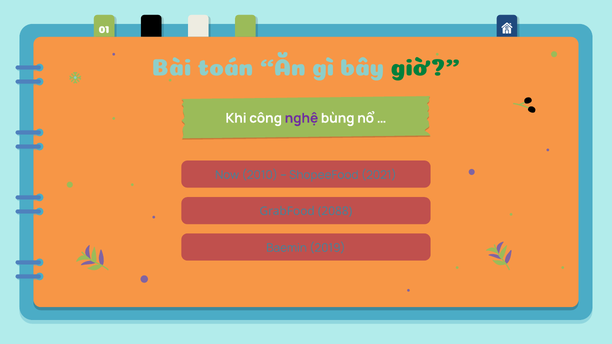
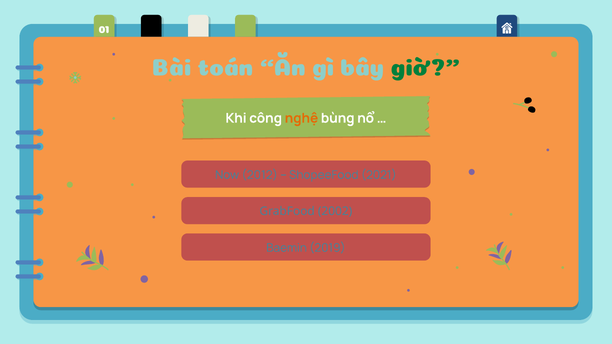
nghệ colour: purple -> orange
2010: 2010 -> 2012
2088: 2088 -> 2002
